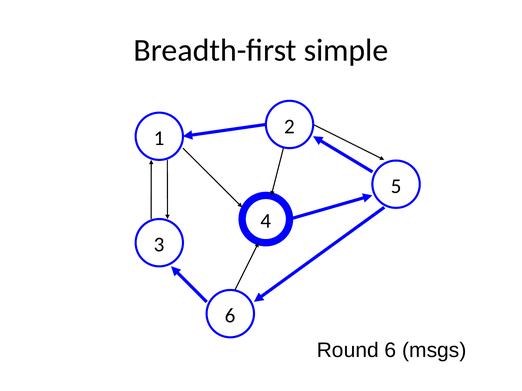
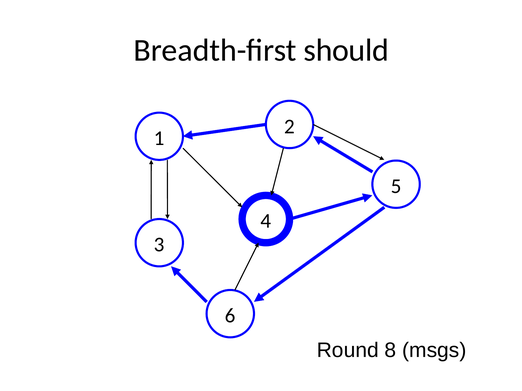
simple: simple -> should
Round 6: 6 -> 8
